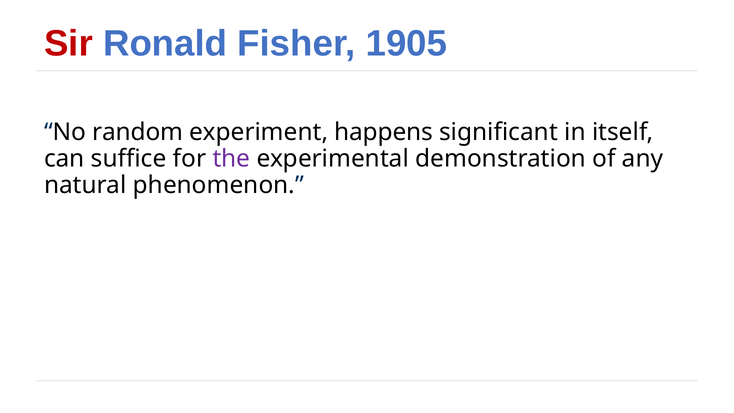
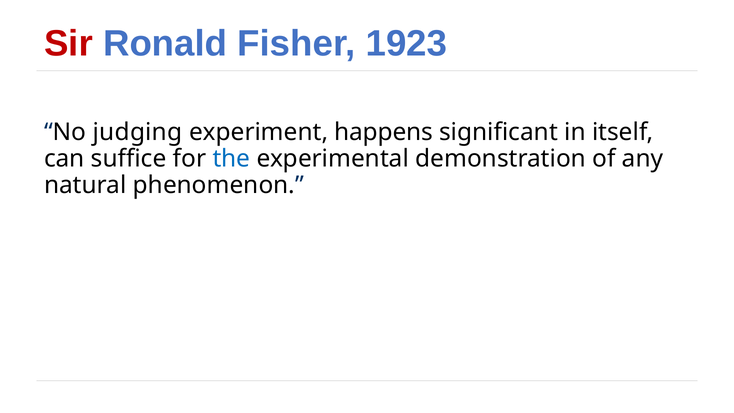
1905: 1905 -> 1923
random: random -> judging
the colour: purple -> blue
